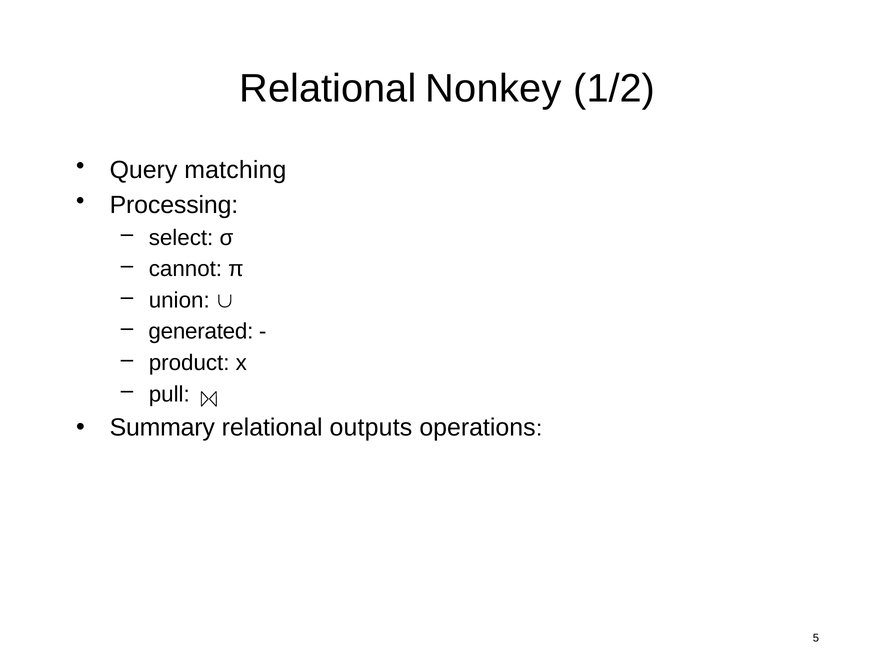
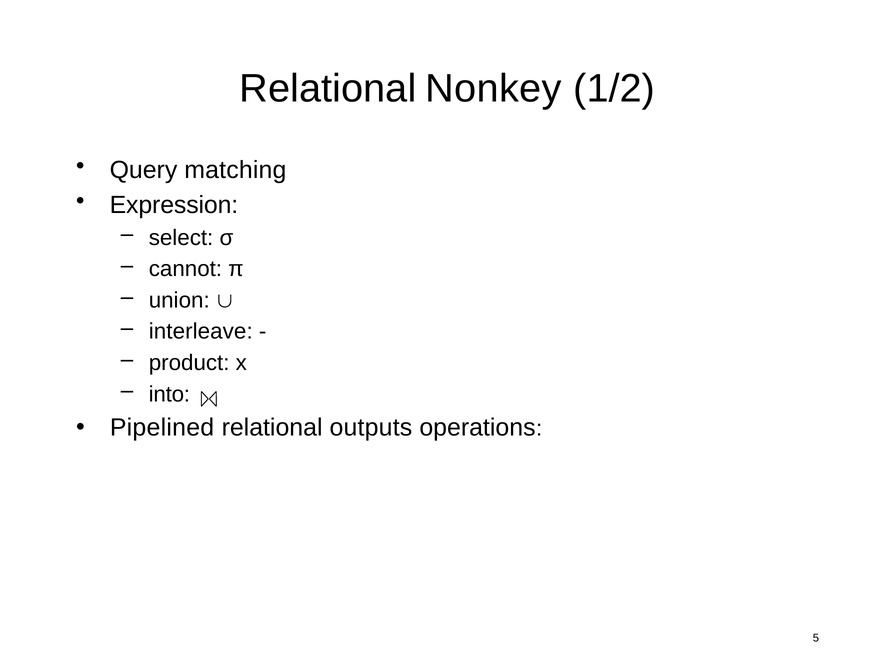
Processing: Processing -> Expression
generated: generated -> interleave
pull: pull -> into
Summary: Summary -> Pipelined
